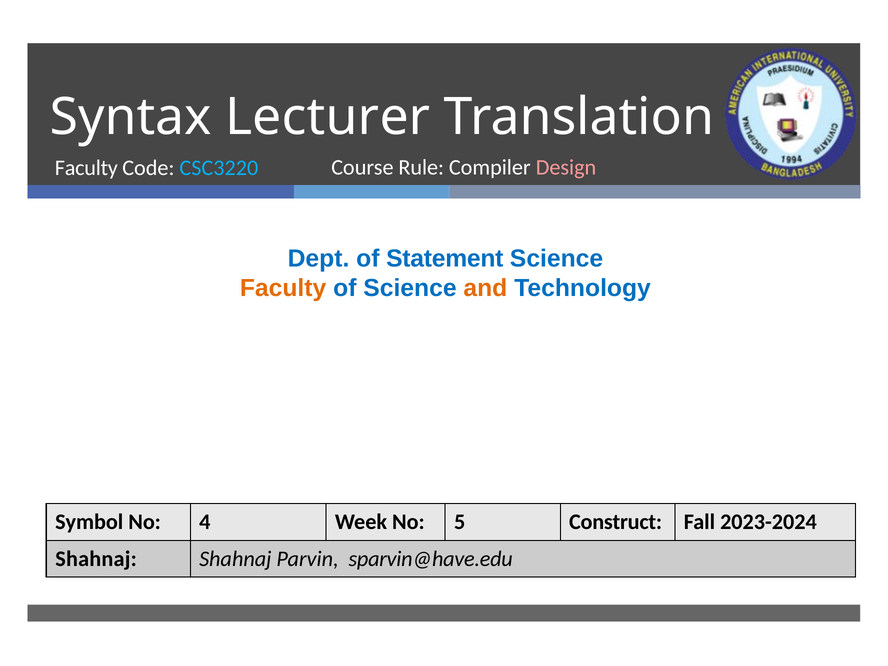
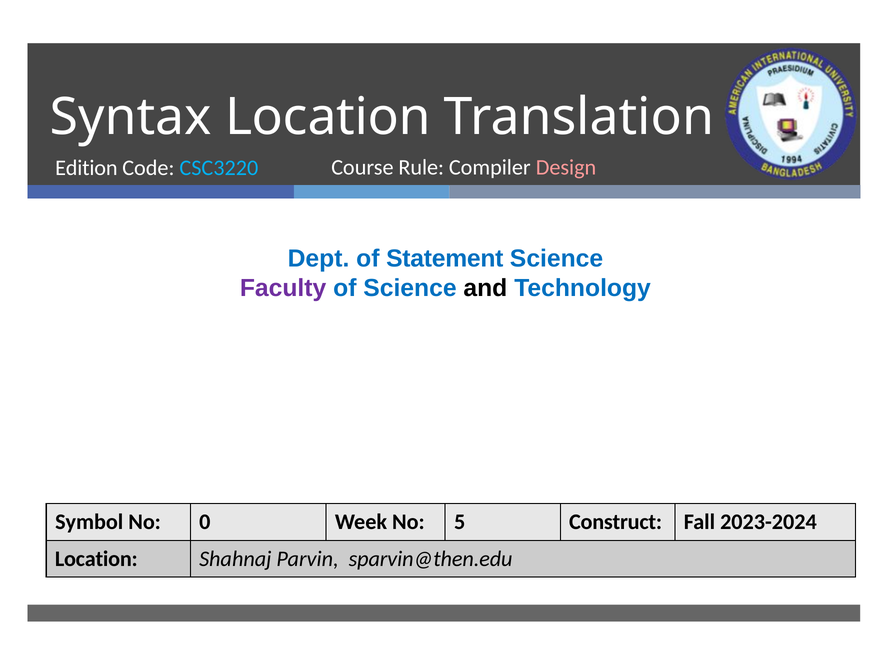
Syntax Lecturer: Lecturer -> Location
Faculty at (86, 168): Faculty -> Edition
Faculty at (283, 288) colour: orange -> purple
and colour: orange -> black
4: 4 -> 0
Shahnaj at (96, 559): Shahnaj -> Location
sparvin@have.edu: sparvin@have.edu -> sparvin@then.edu
